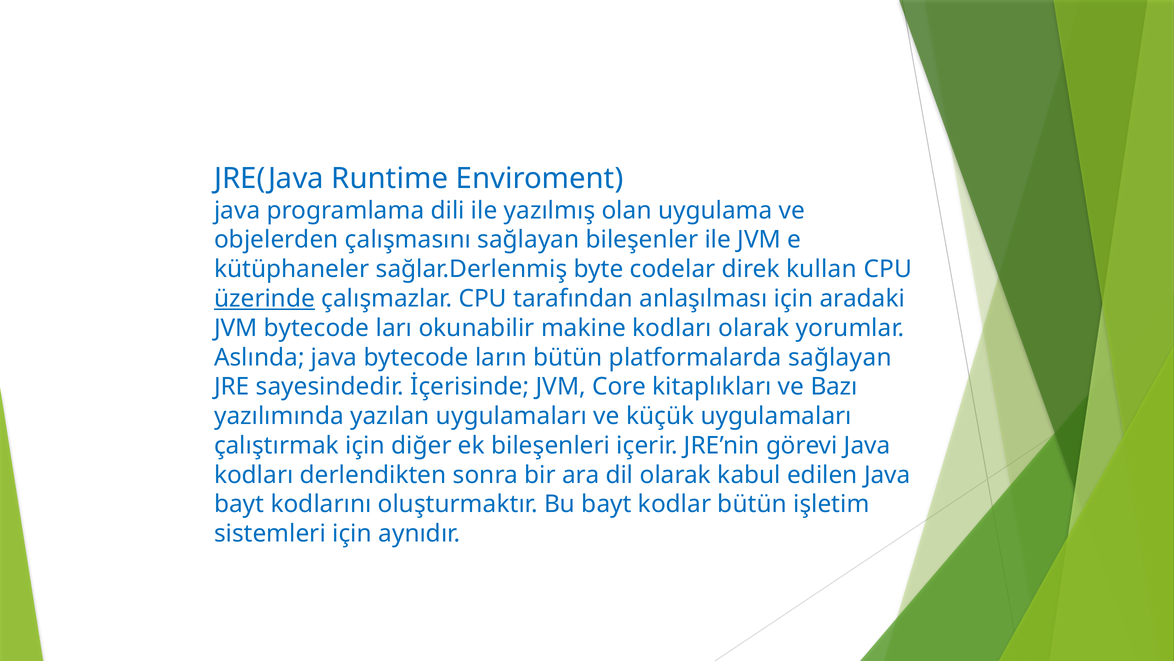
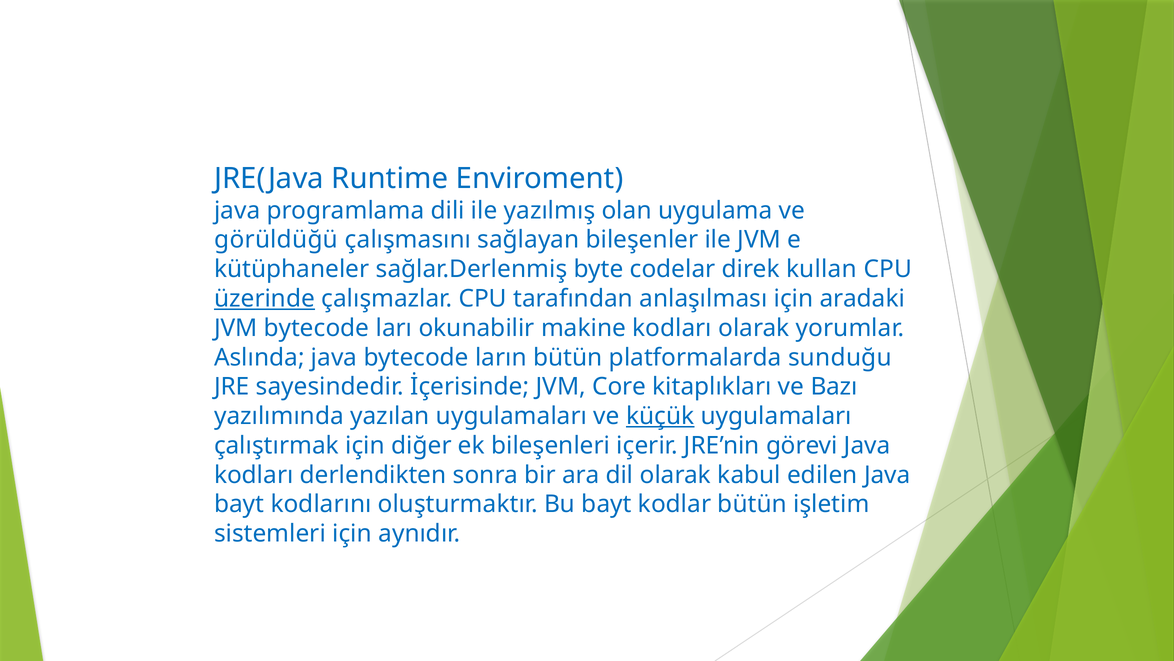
objelerden: objelerden -> görüldüğü
platformalarda sağlayan: sağlayan -> sunduğu
küçük underline: none -> present
